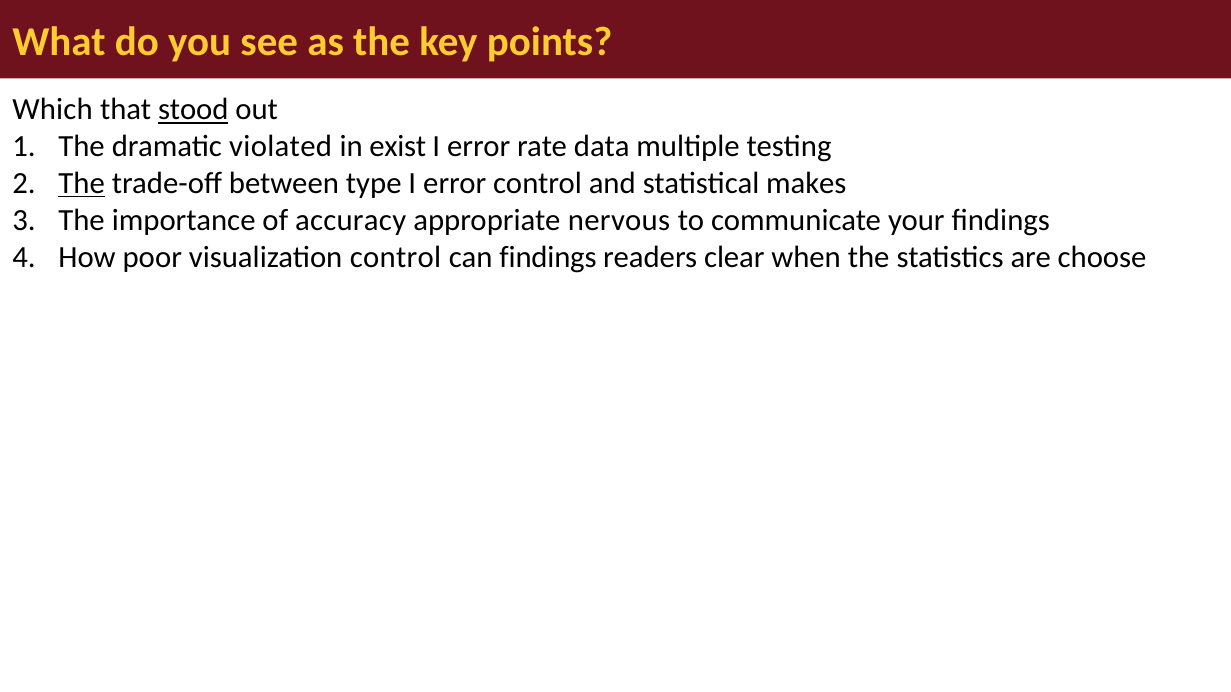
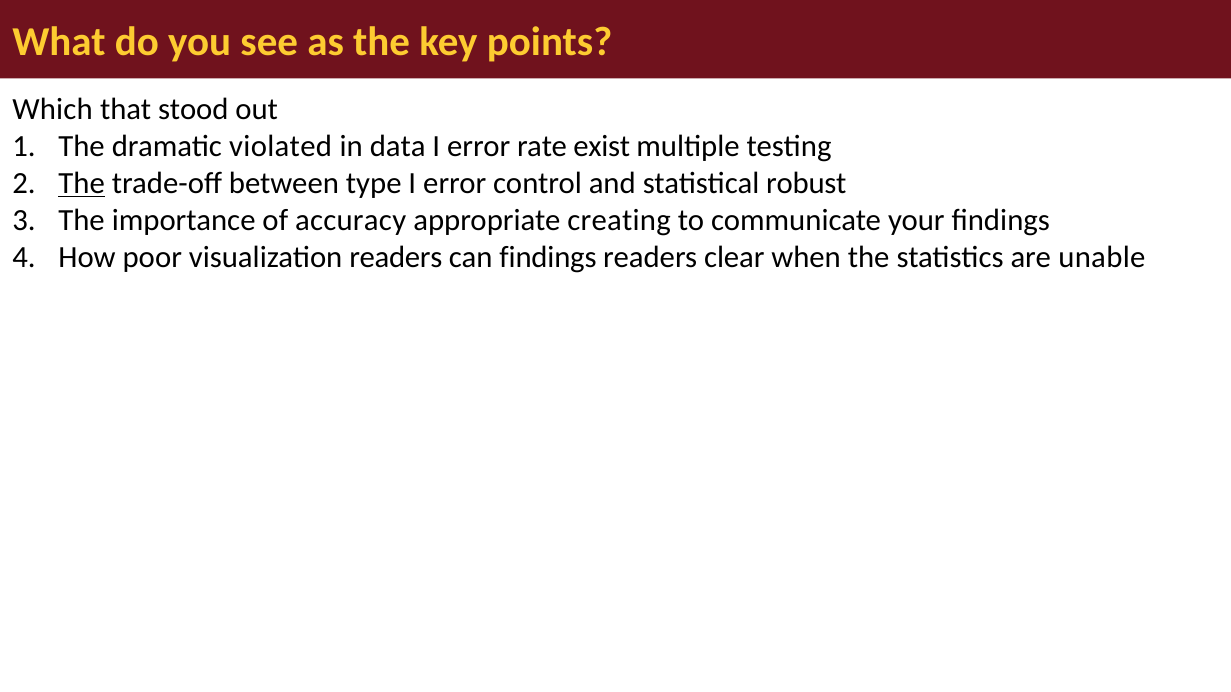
stood underline: present -> none
exist: exist -> data
data: data -> exist
makes: makes -> robust
nervous: nervous -> creating
visualization control: control -> readers
choose: choose -> unable
